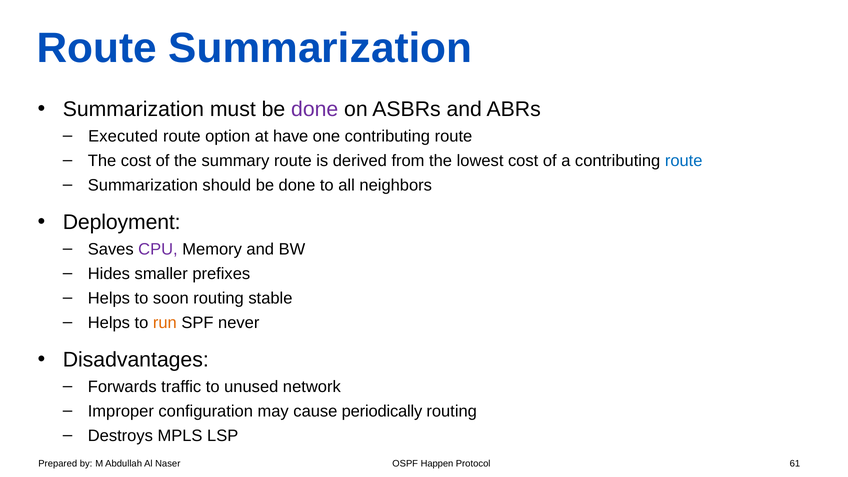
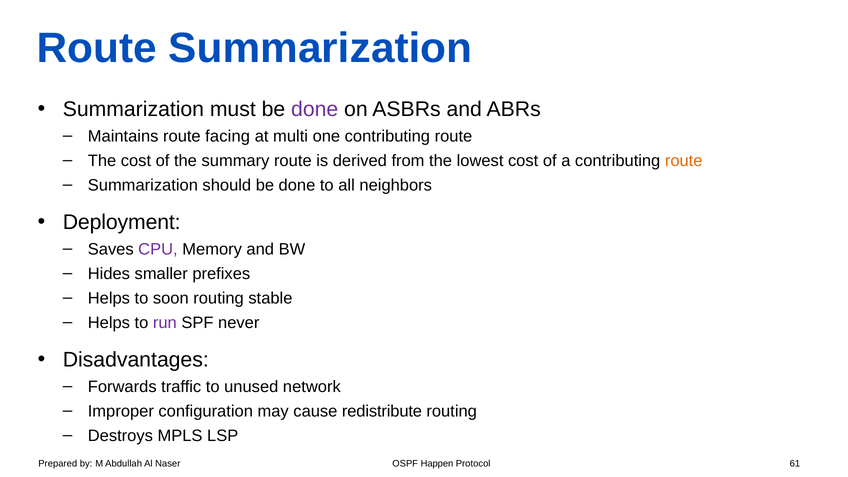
Executed: Executed -> Maintains
option: option -> facing
have: have -> multi
route at (684, 161) colour: blue -> orange
run colour: orange -> purple
periodically: periodically -> redistribute
